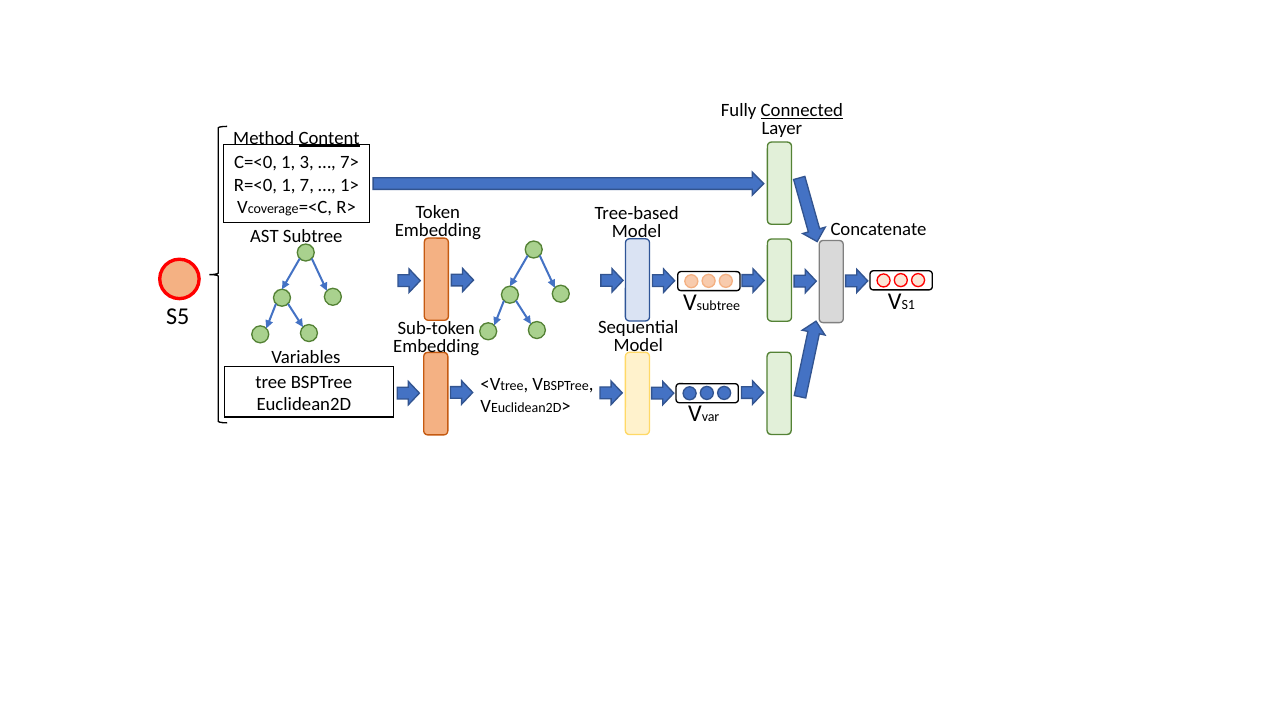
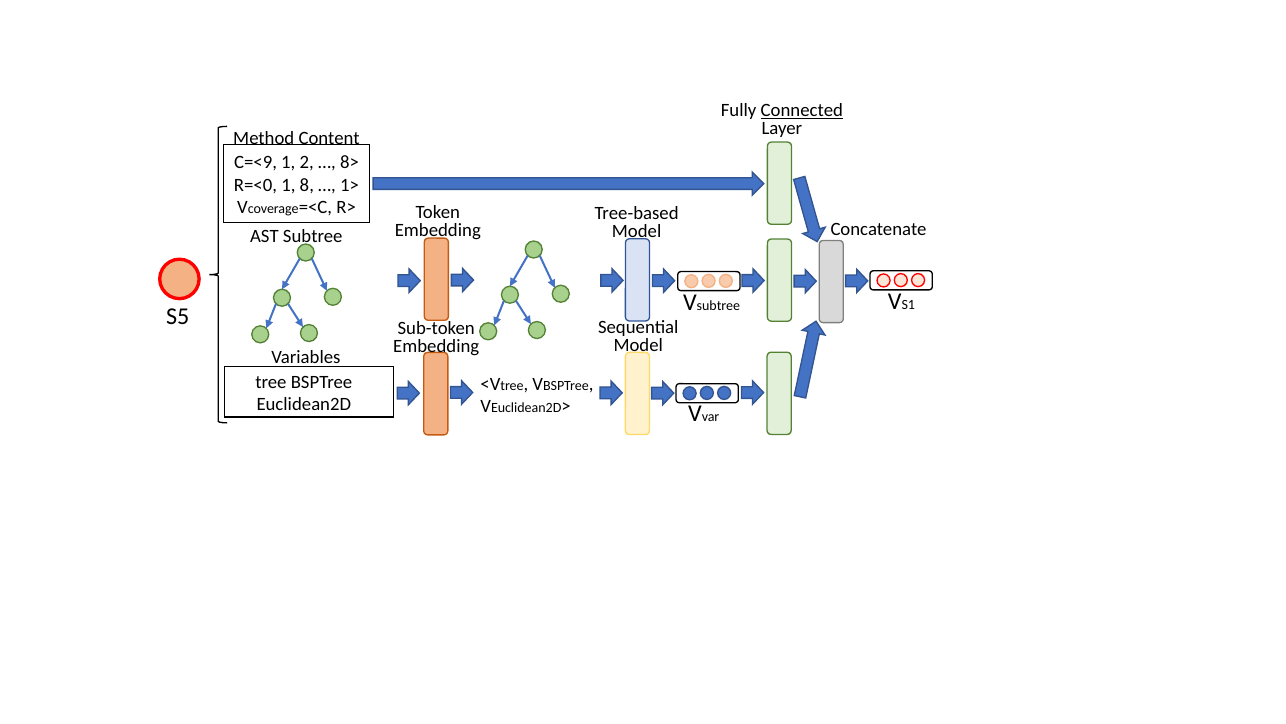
Content underline: present -> none
C=<0: C=<0 -> C=<9
3: 3 -> 2
7>: 7> -> 8>
7: 7 -> 8
